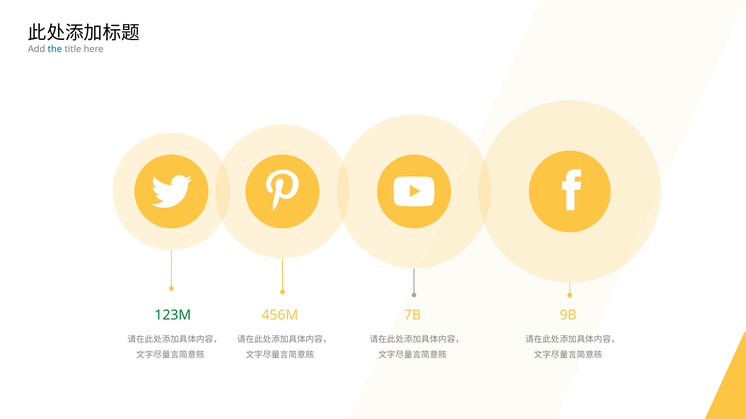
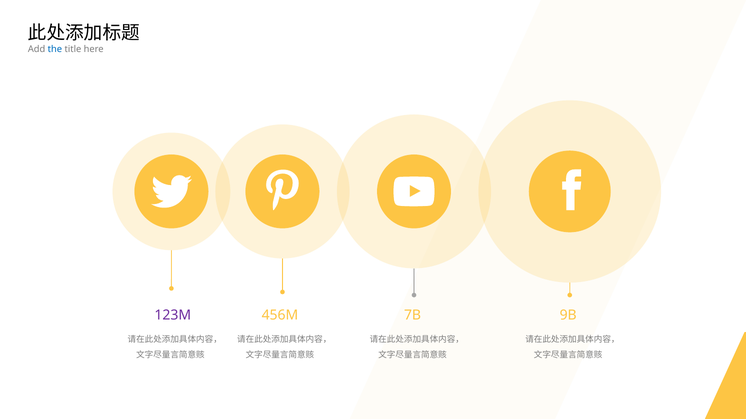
123M colour: green -> purple
